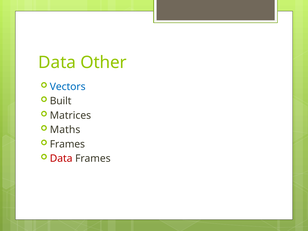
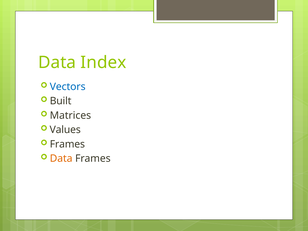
Other: Other -> Index
Maths: Maths -> Values
Data at (61, 159) colour: red -> orange
